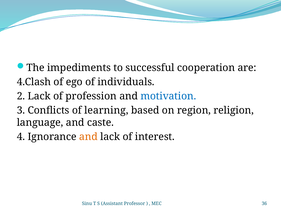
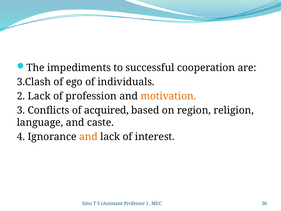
4.Clash: 4.Clash -> 3.Clash
motivation colour: blue -> orange
learning: learning -> acquired
